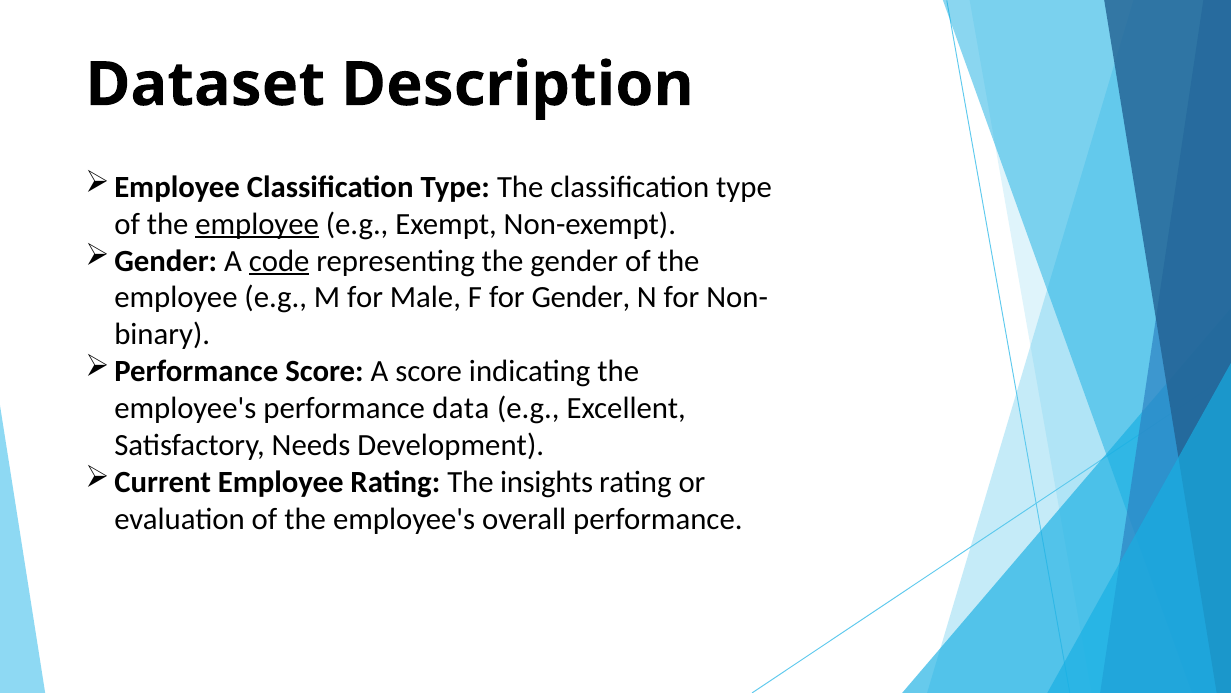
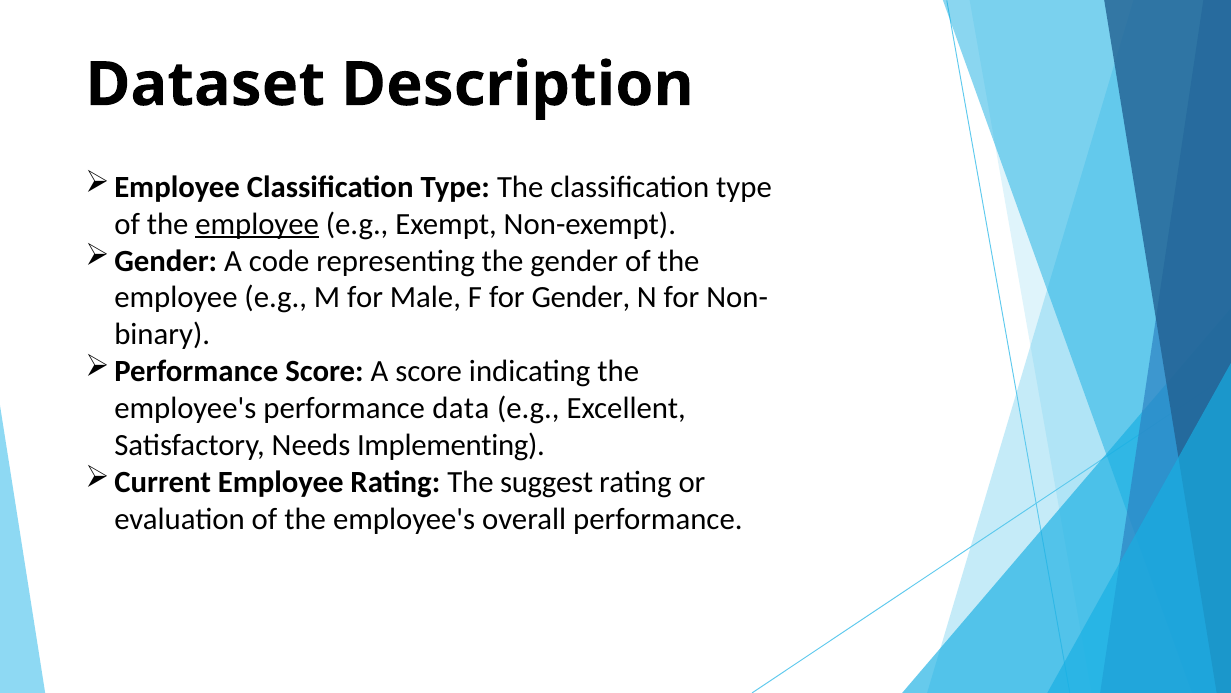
code underline: present -> none
Development: Development -> Implementing
insights: insights -> suggest
